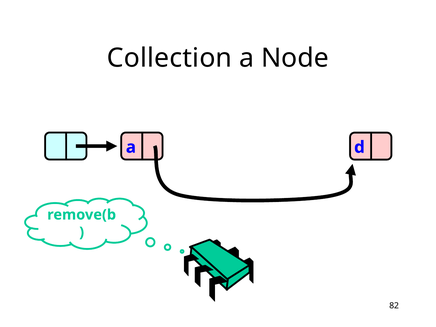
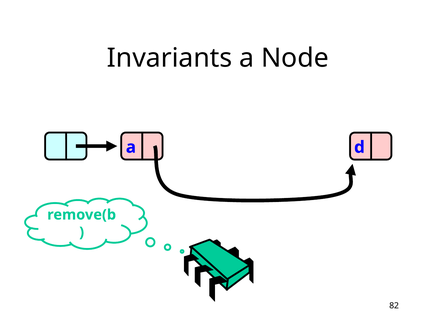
Collection: Collection -> Invariants
